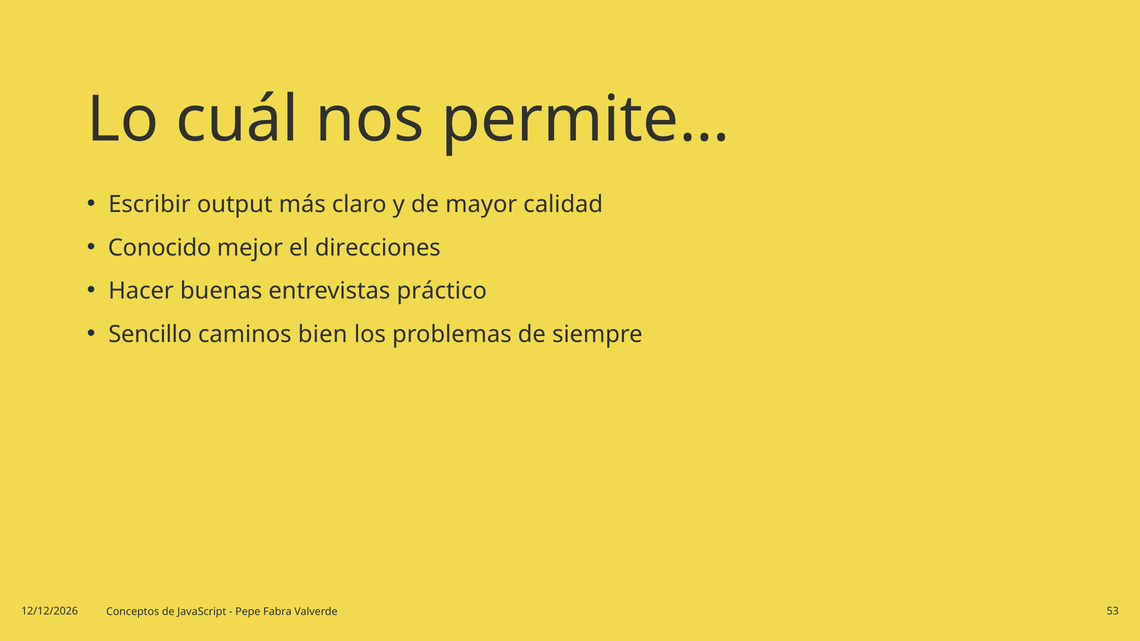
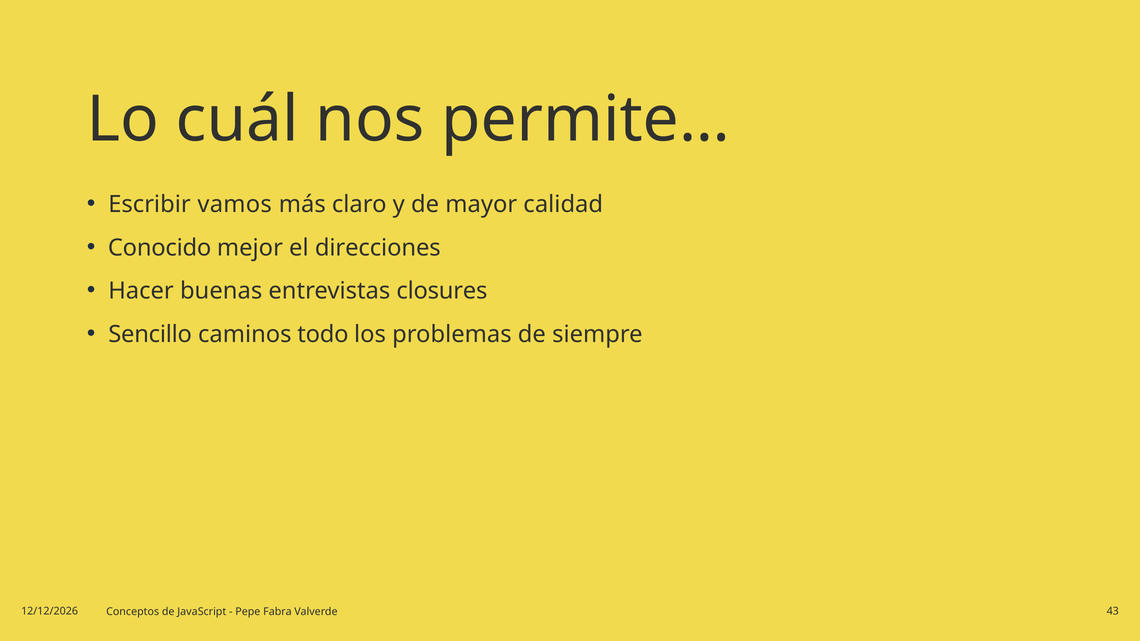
output: output -> vamos
práctico: práctico -> closures
bien: bien -> todo
53: 53 -> 43
